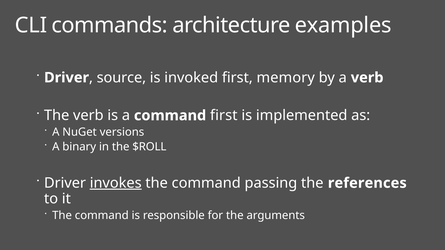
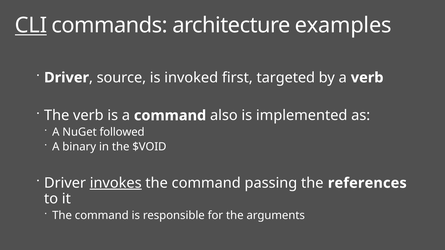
CLI underline: none -> present
memory: memory -> targeted
command first: first -> also
versions: versions -> followed
$ROLL: $ROLL -> $VOID
